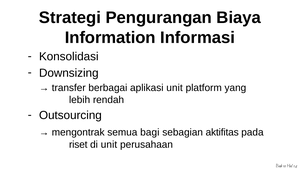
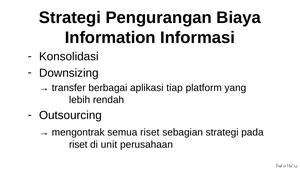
aplikasi unit: unit -> tiap
semua bagi: bagi -> riset
sebagian aktifitas: aktifitas -> strategi
